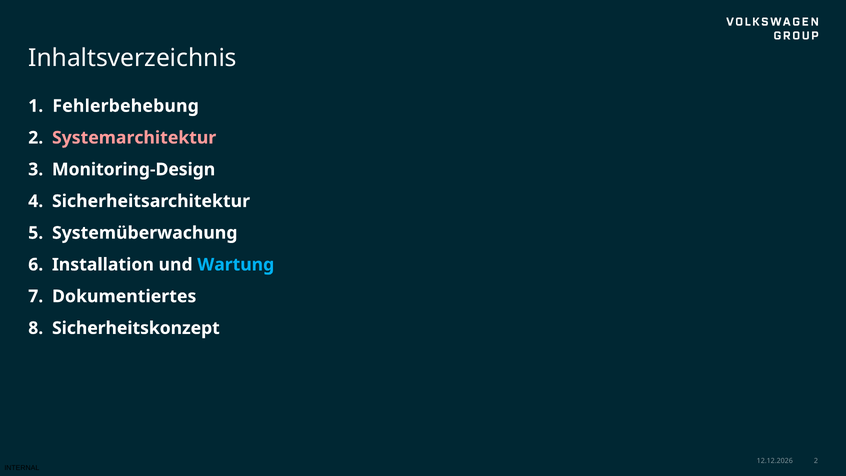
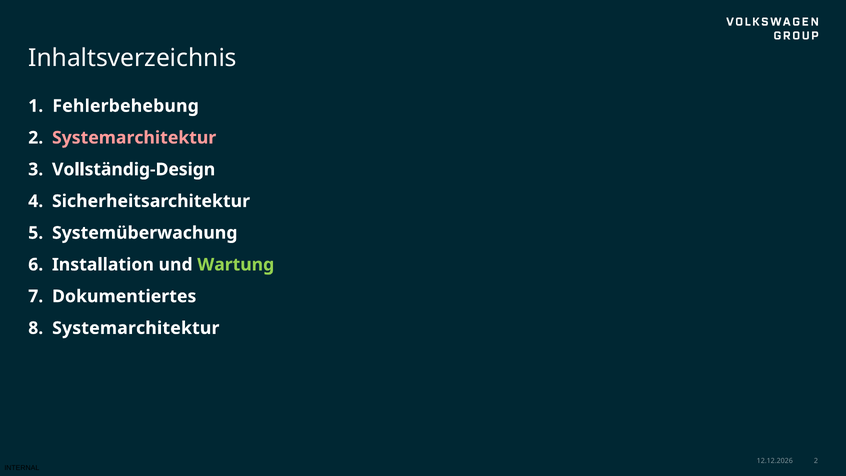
Monitoring-Design: Monitoring-Design -> Vollständig-Design
Wartung colour: light blue -> light green
Sicherheitskonzept at (136, 328): Sicherheitskonzept -> Systemarchitektur
